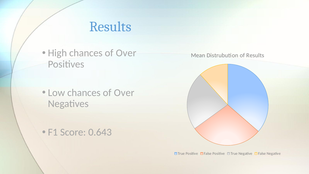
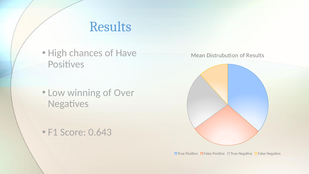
Over at (126, 53): Over -> Have
Low chances: chances -> winning
